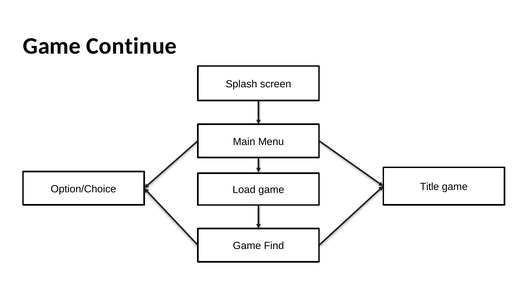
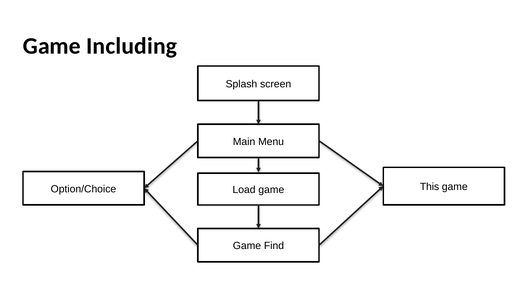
Continue: Continue -> Including
Title: Title -> This
